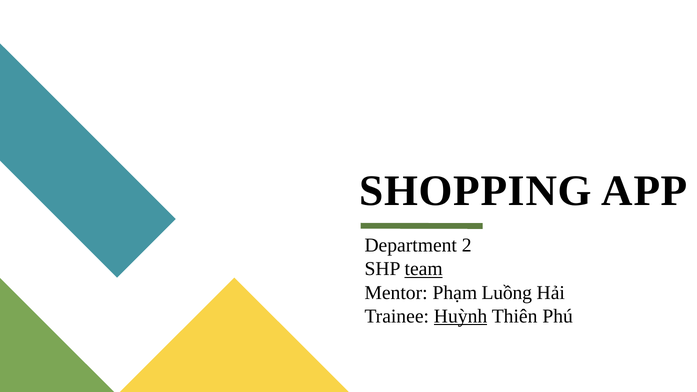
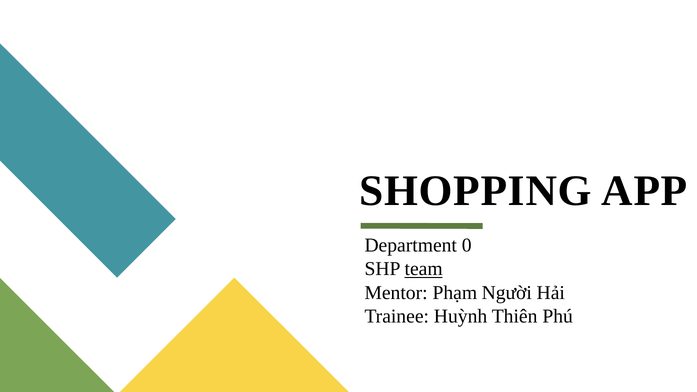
2: 2 -> 0
Luồng: Luồng -> Người
Huỳnh underline: present -> none
